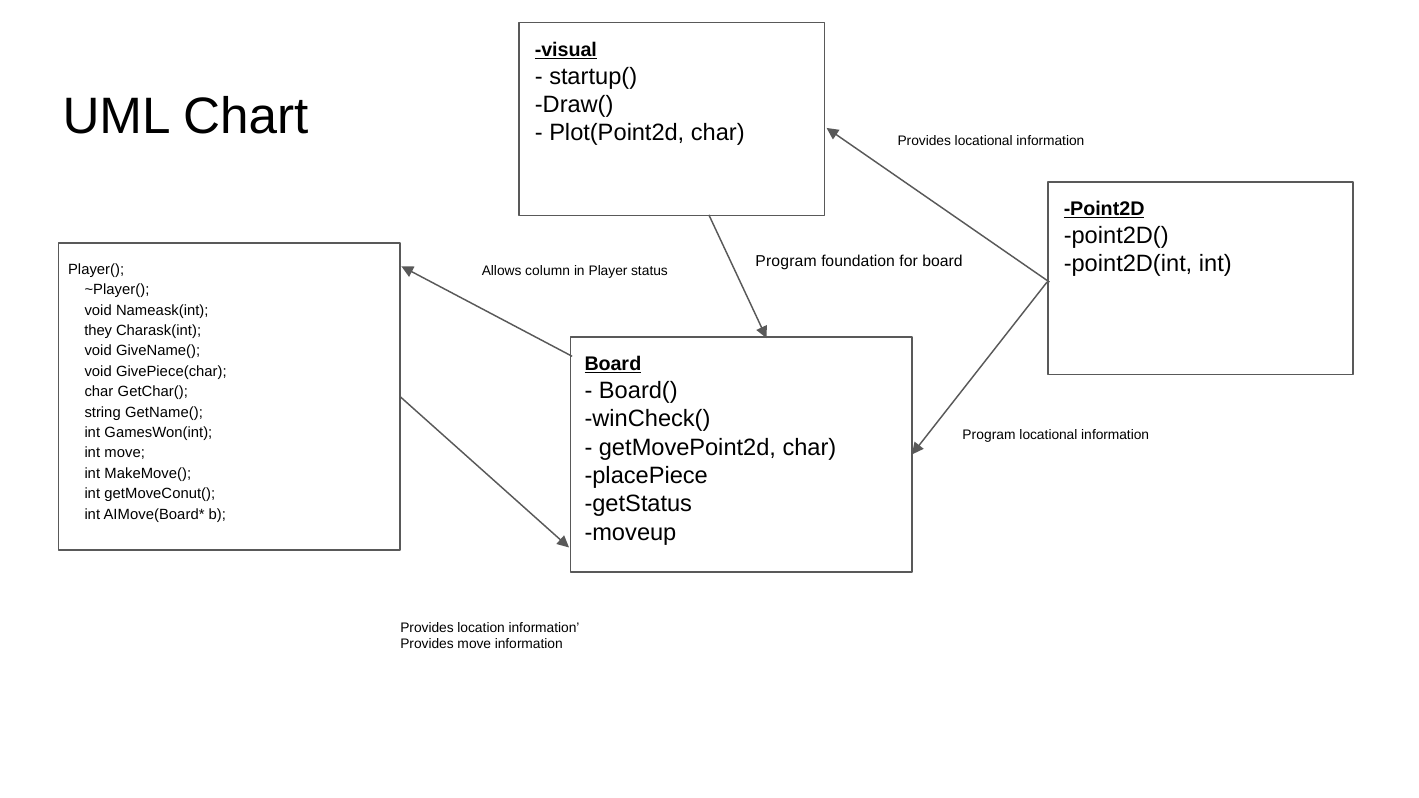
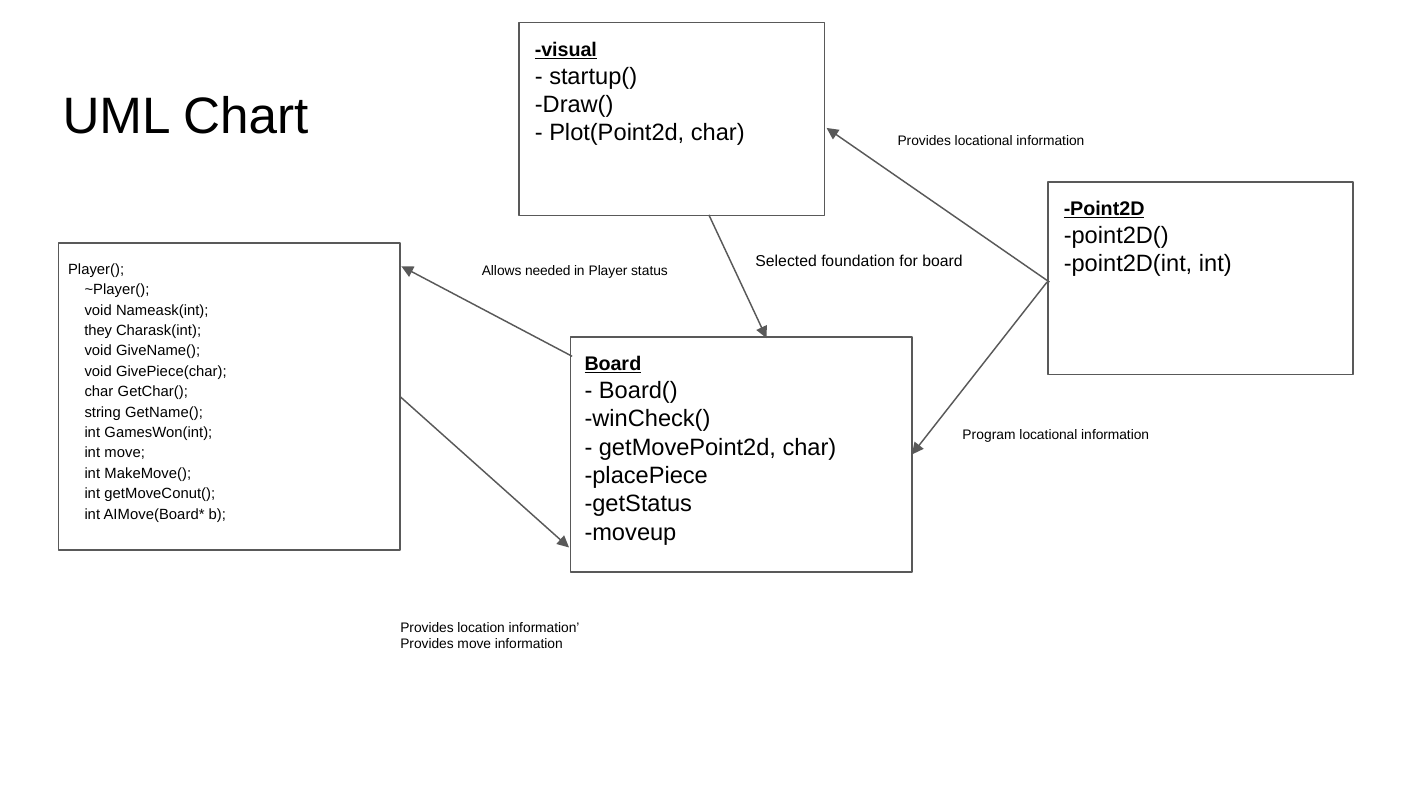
Program at (786, 262): Program -> Selected
column: column -> needed
